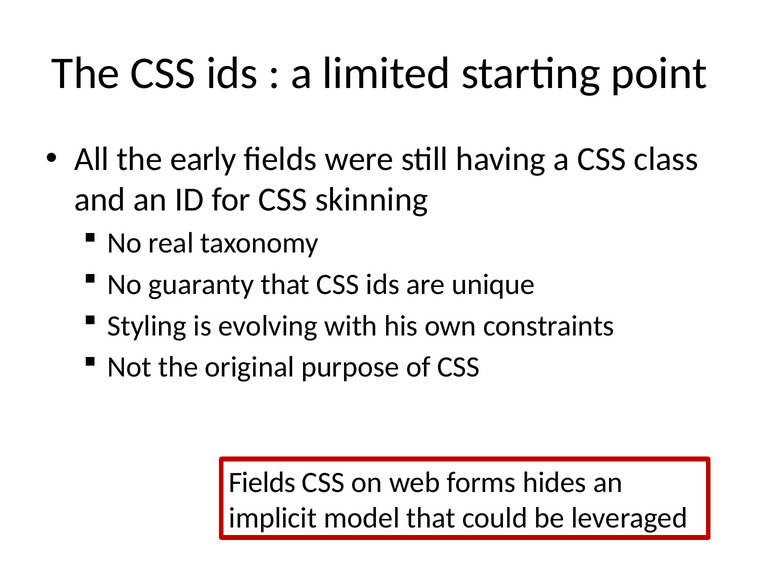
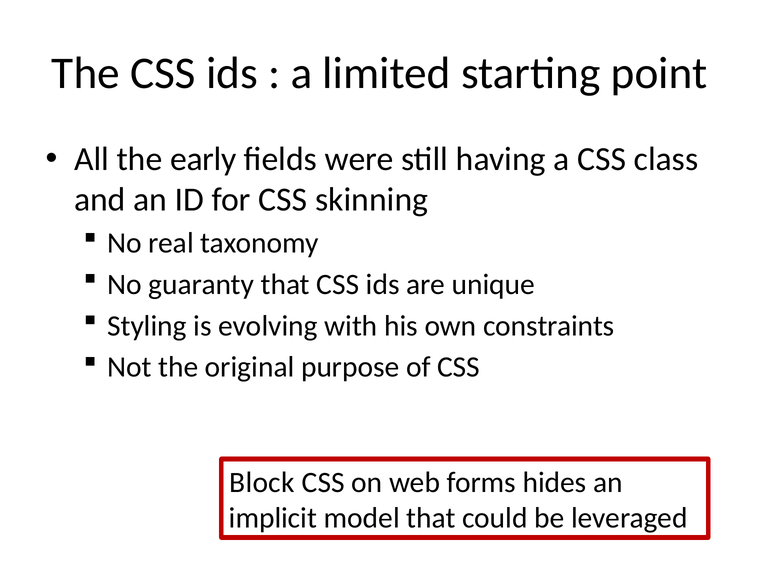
Fields at (262, 483): Fields -> Block
